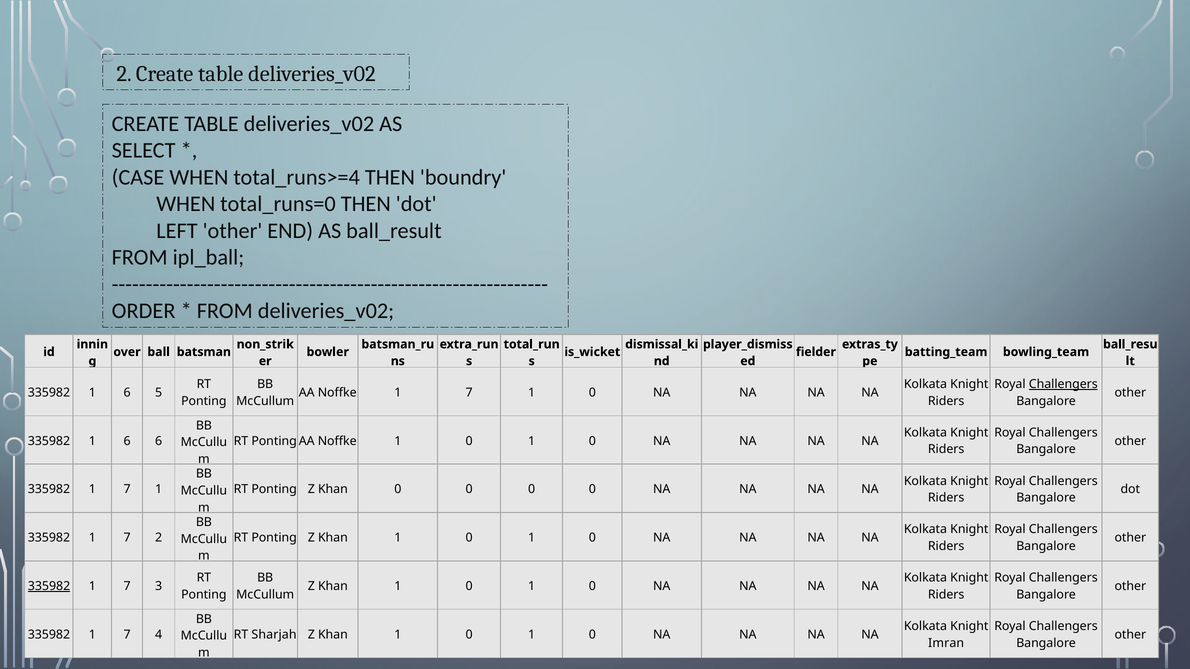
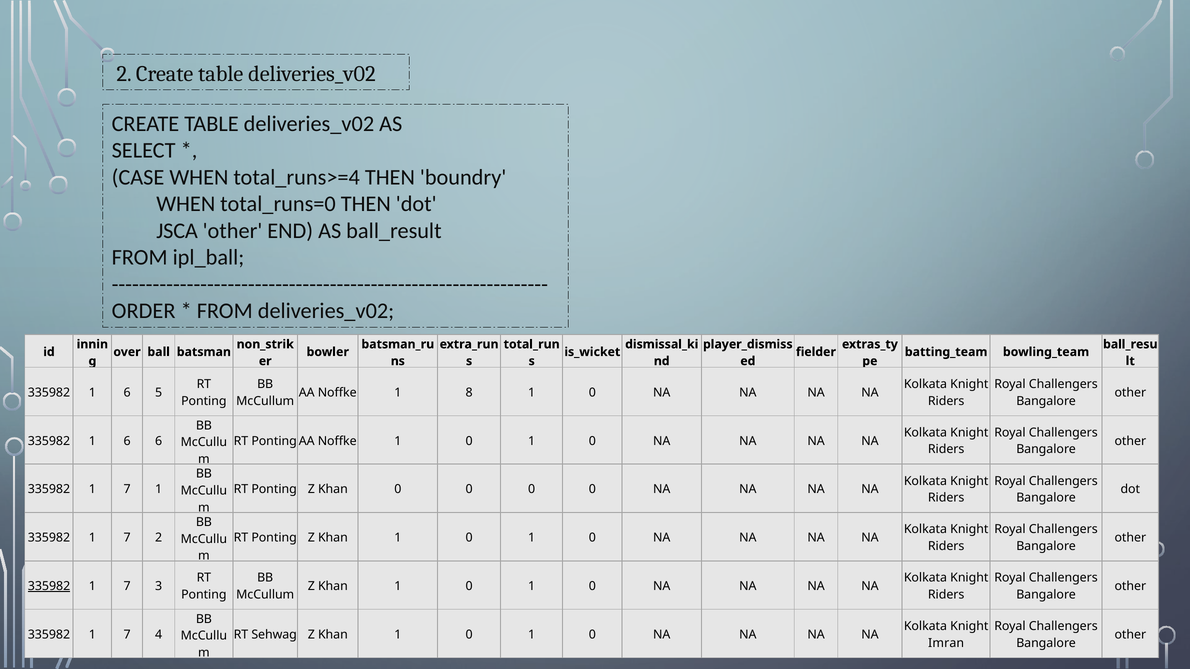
LEFT: LEFT -> JSCA
Challengers at (1063, 384) underline: present -> none
Noffke 1 7: 7 -> 8
Sharjah: Sharjah -> Sehwag
